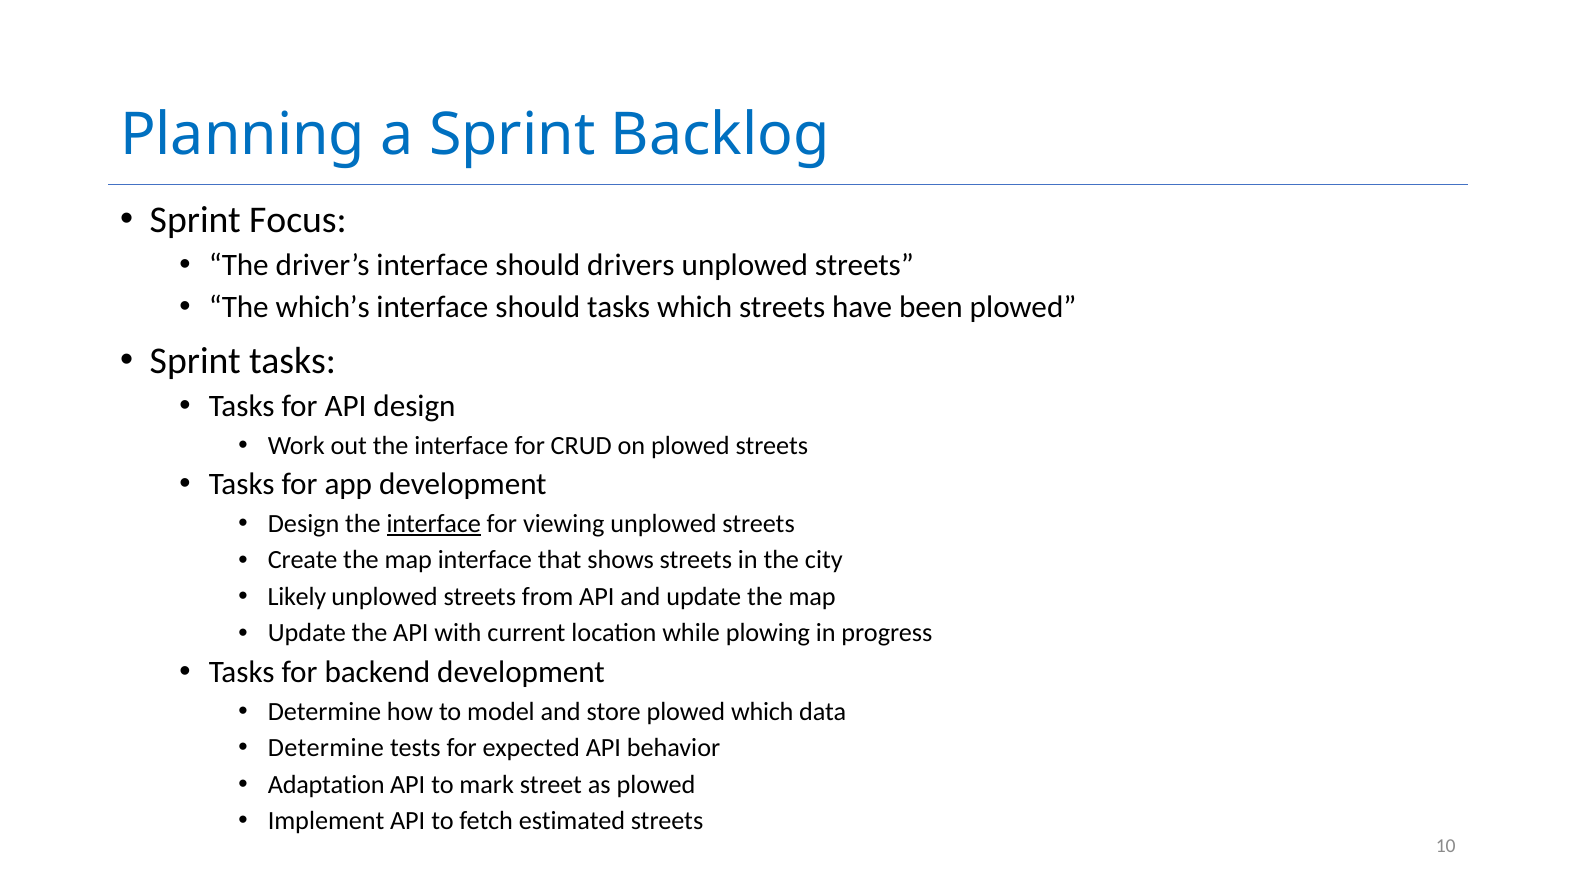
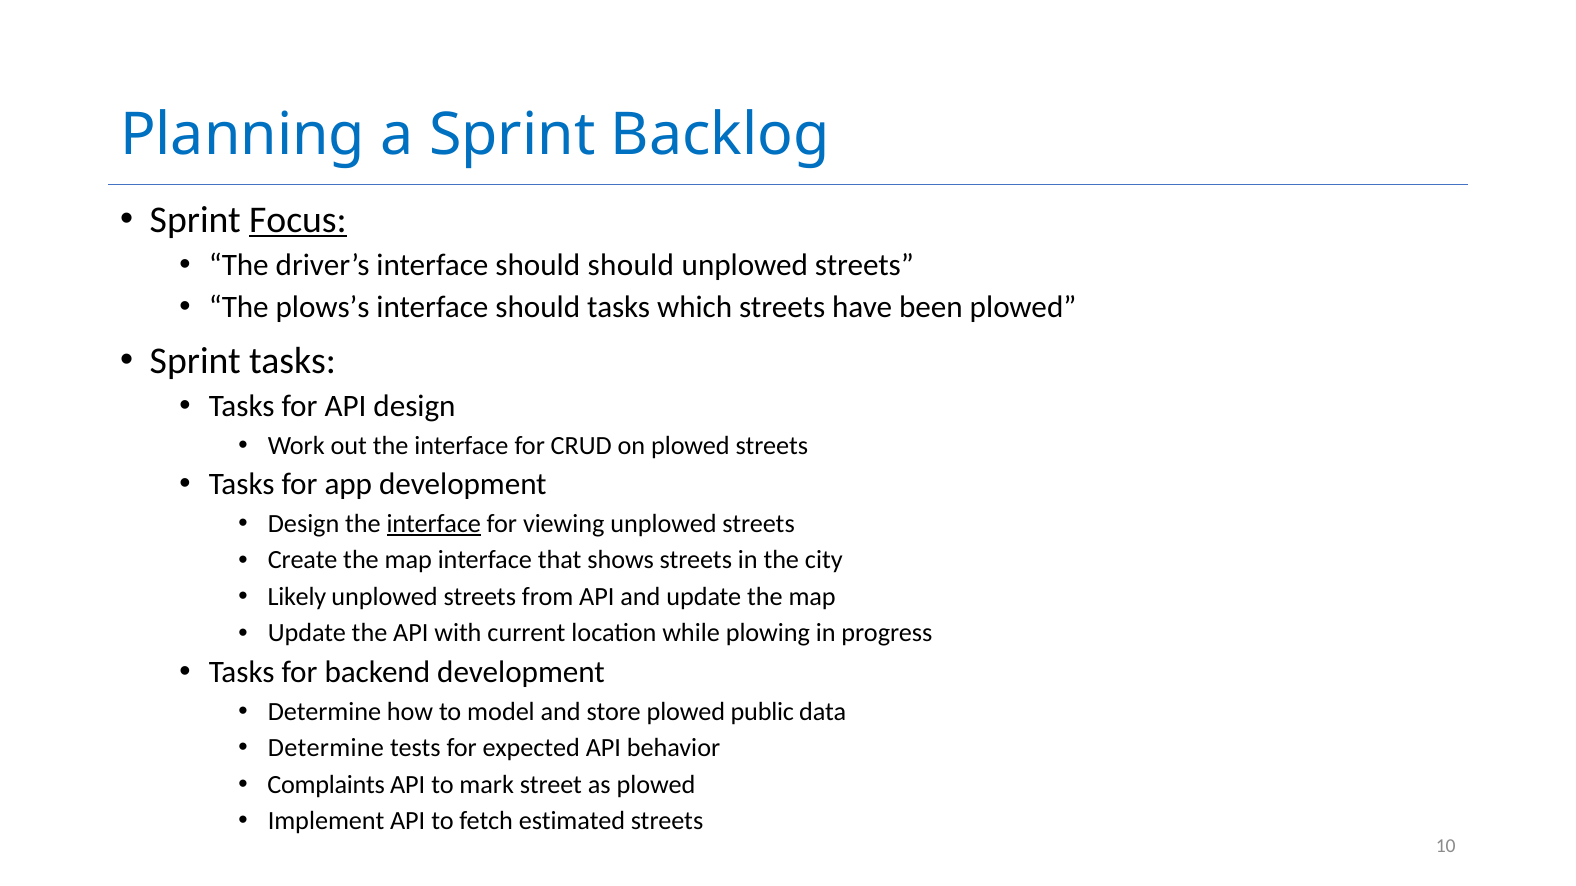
Focus underline: none -> present
should drivers: drivers -> should
which’s: which’s -> plows’s
plowed which: which -> public
Adaptation: Adaptation -> Complaints
